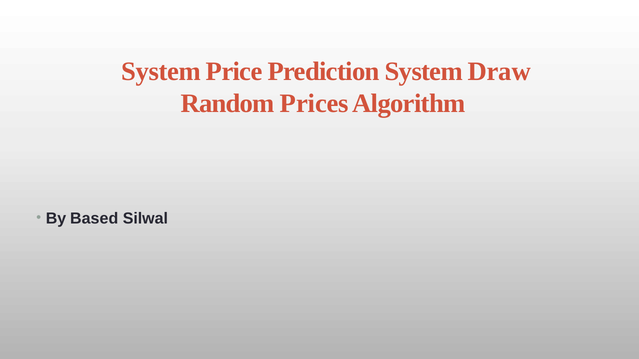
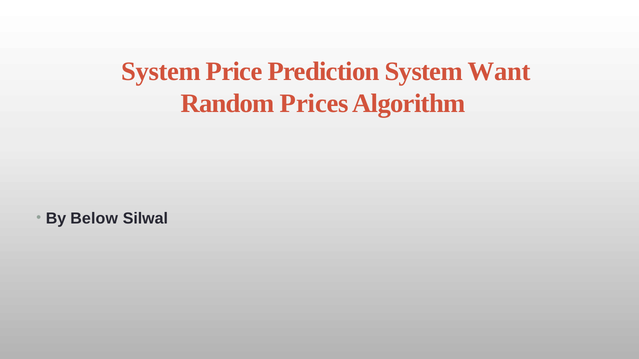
Draw: Draw -> Want
Based: Based -> Below
